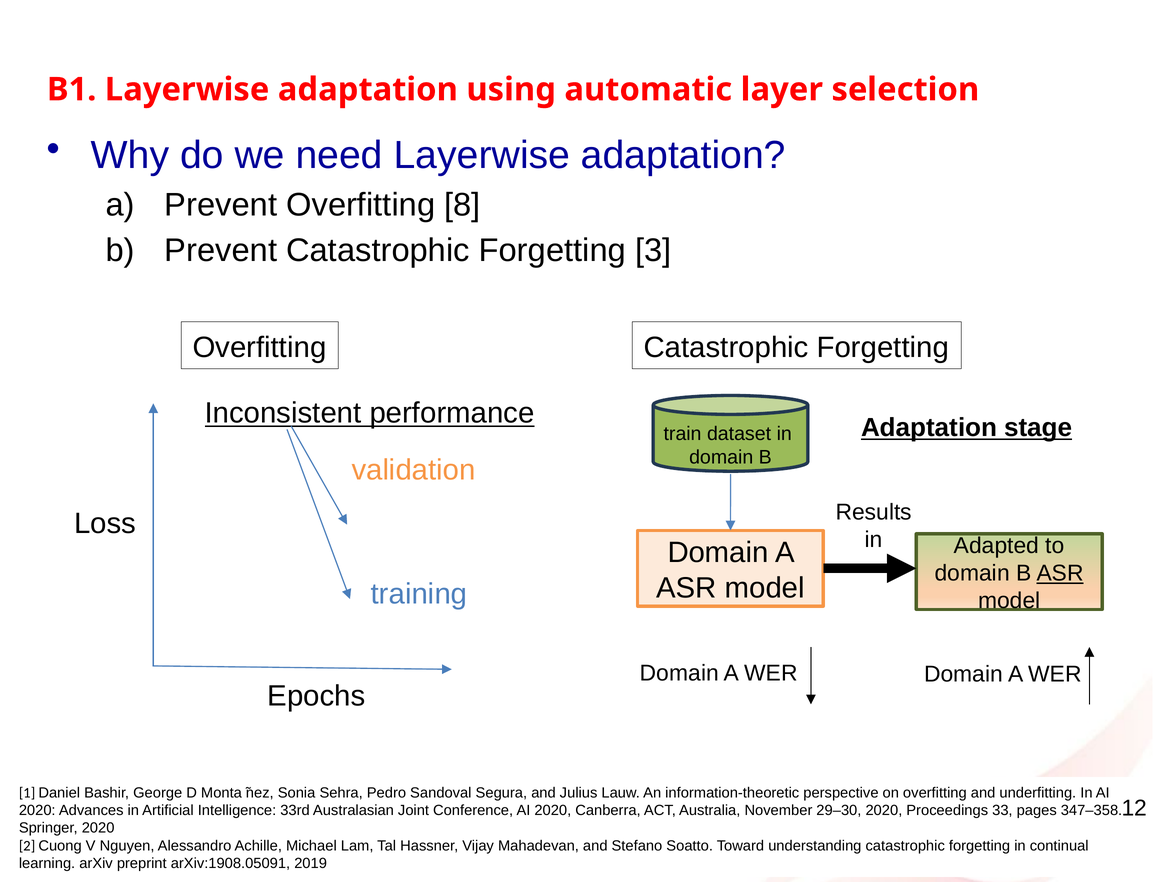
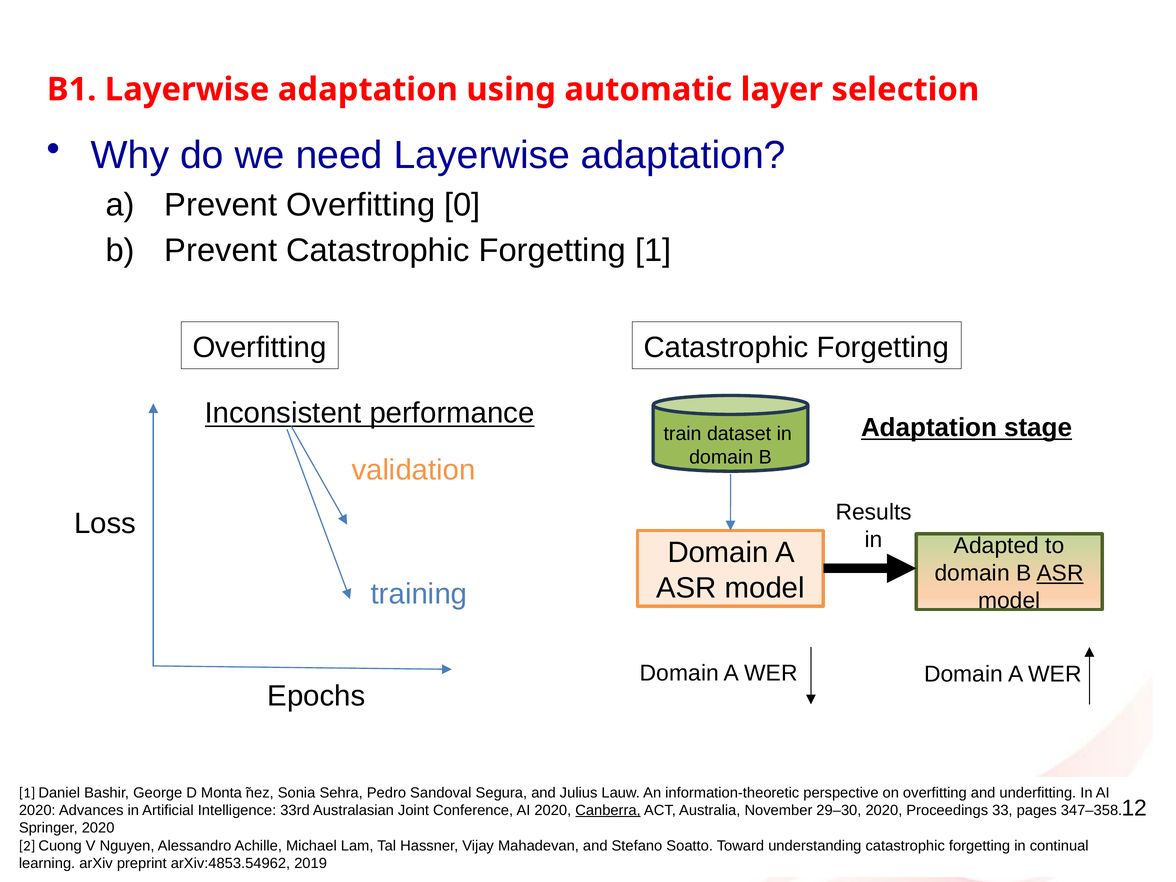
8: 8 -> 0
Forgetting 3: 3 -> 1
Canberra underline: none -> present
arXiv:1908.05091: arXiv:1908.05091 -> arXiv:4853.54962
